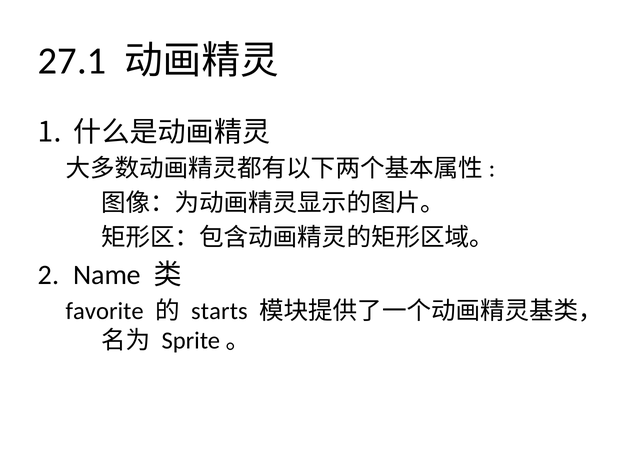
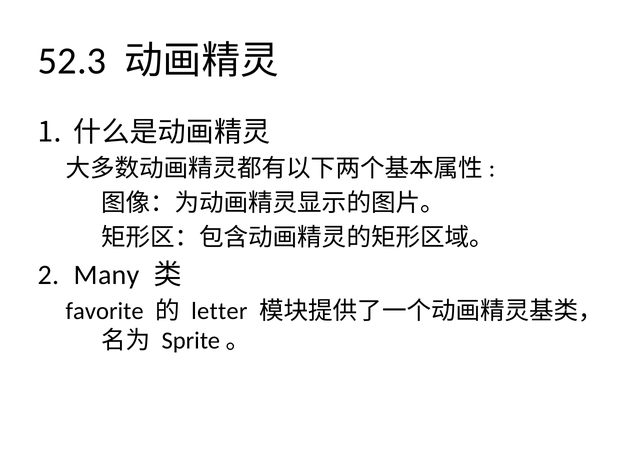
27.1: 27.1 -> 52.3
Name: Name -> Many
starts: starts -> letter
